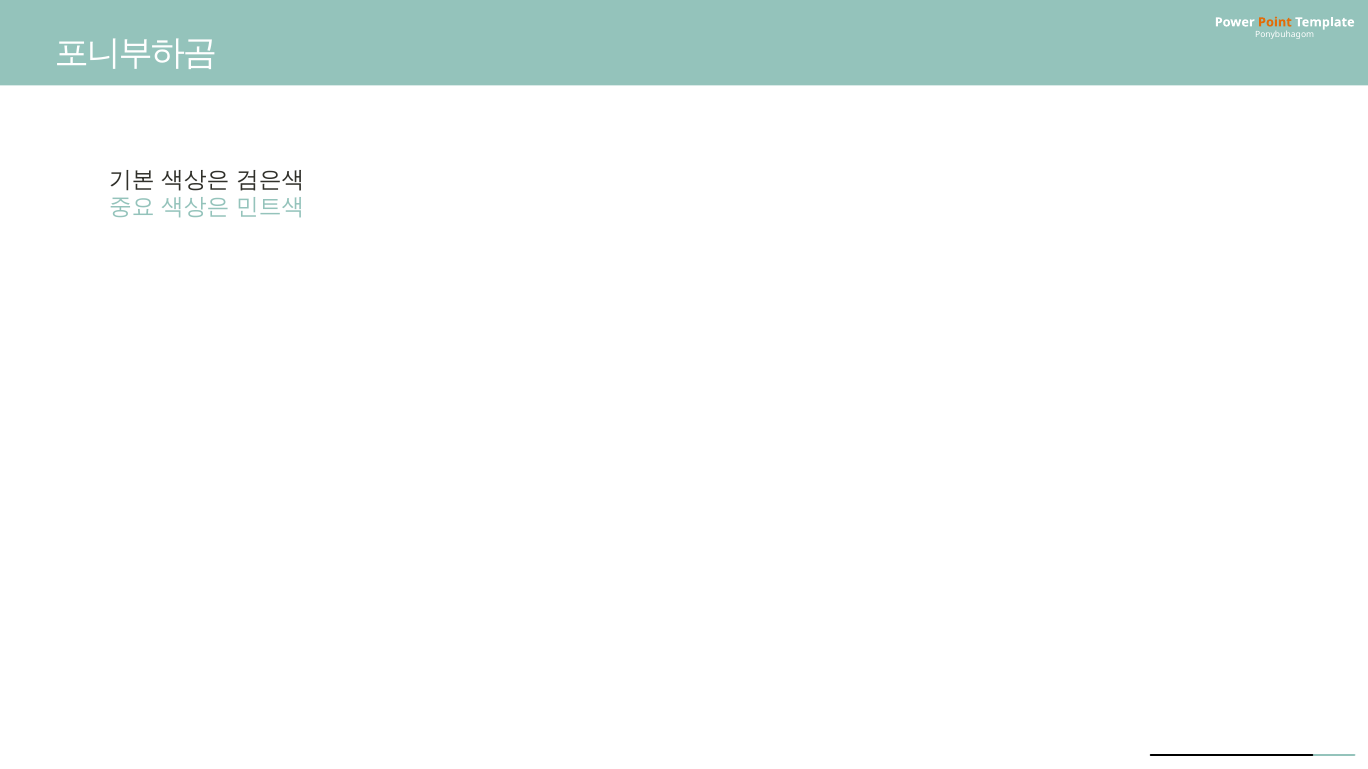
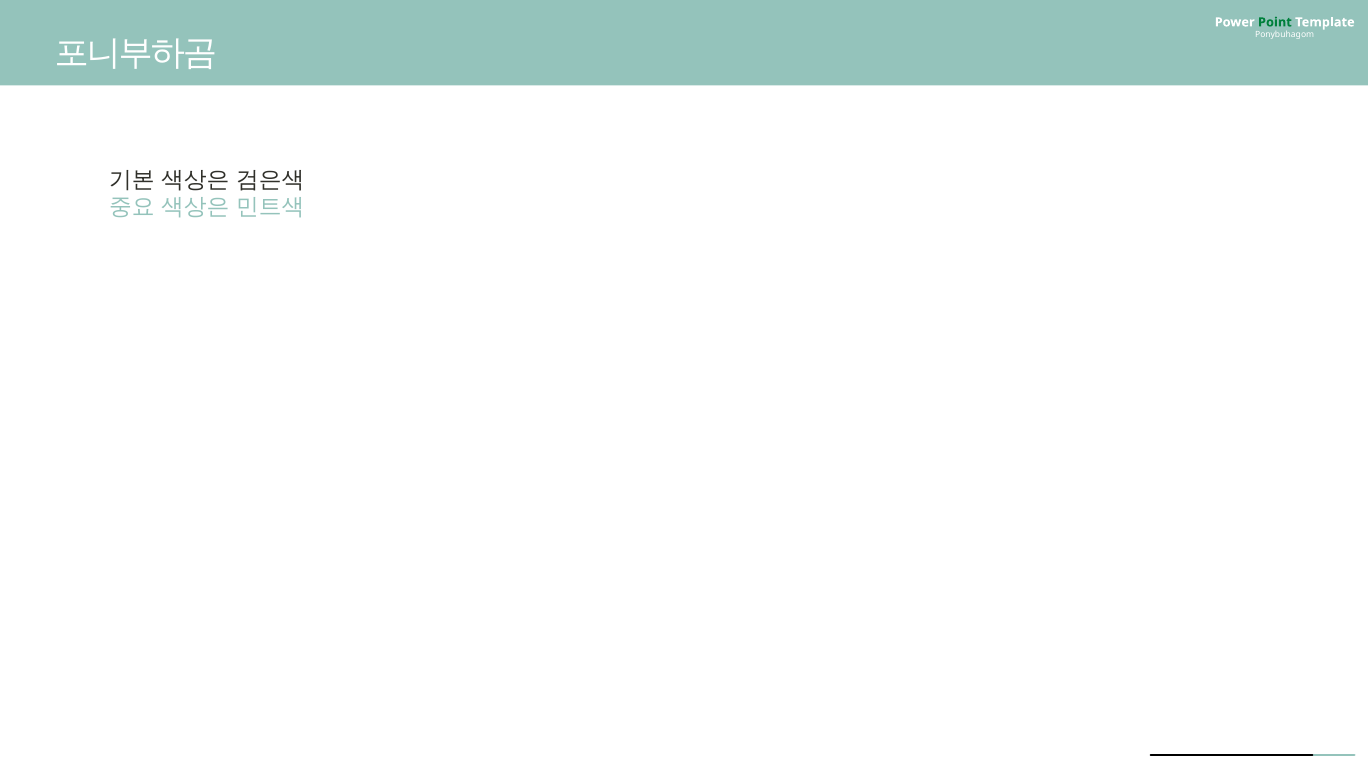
Point colour: orange -> green
